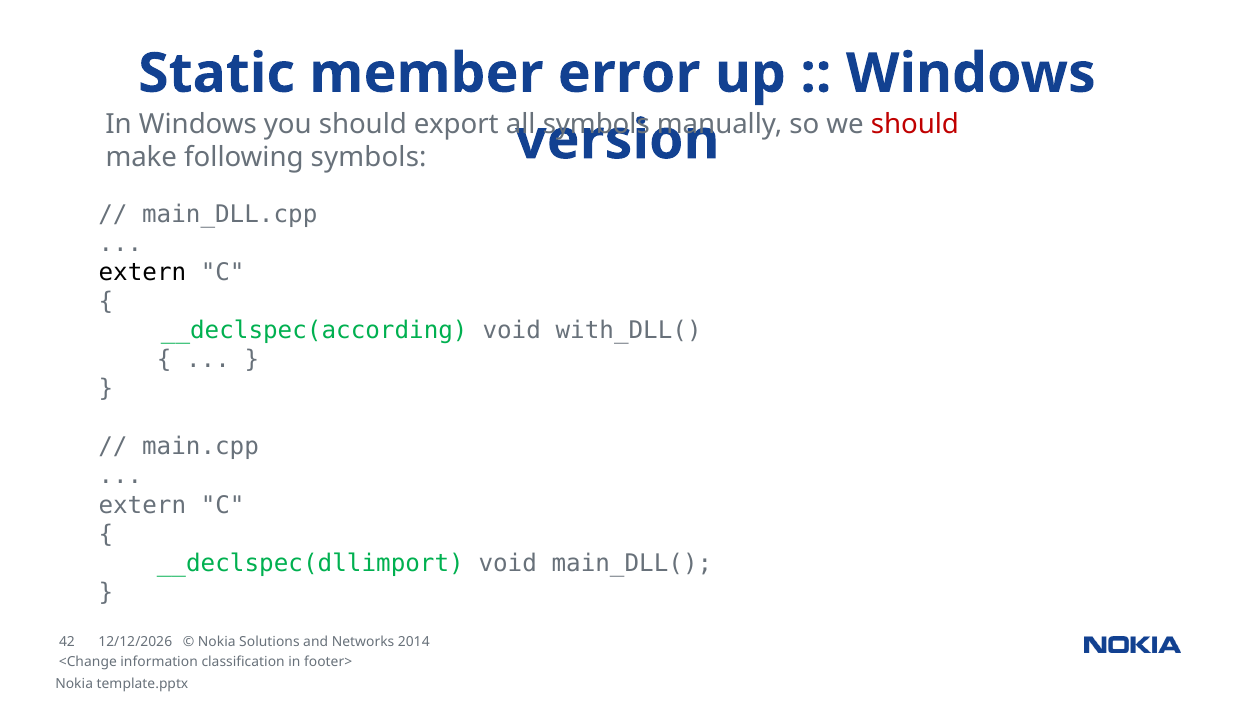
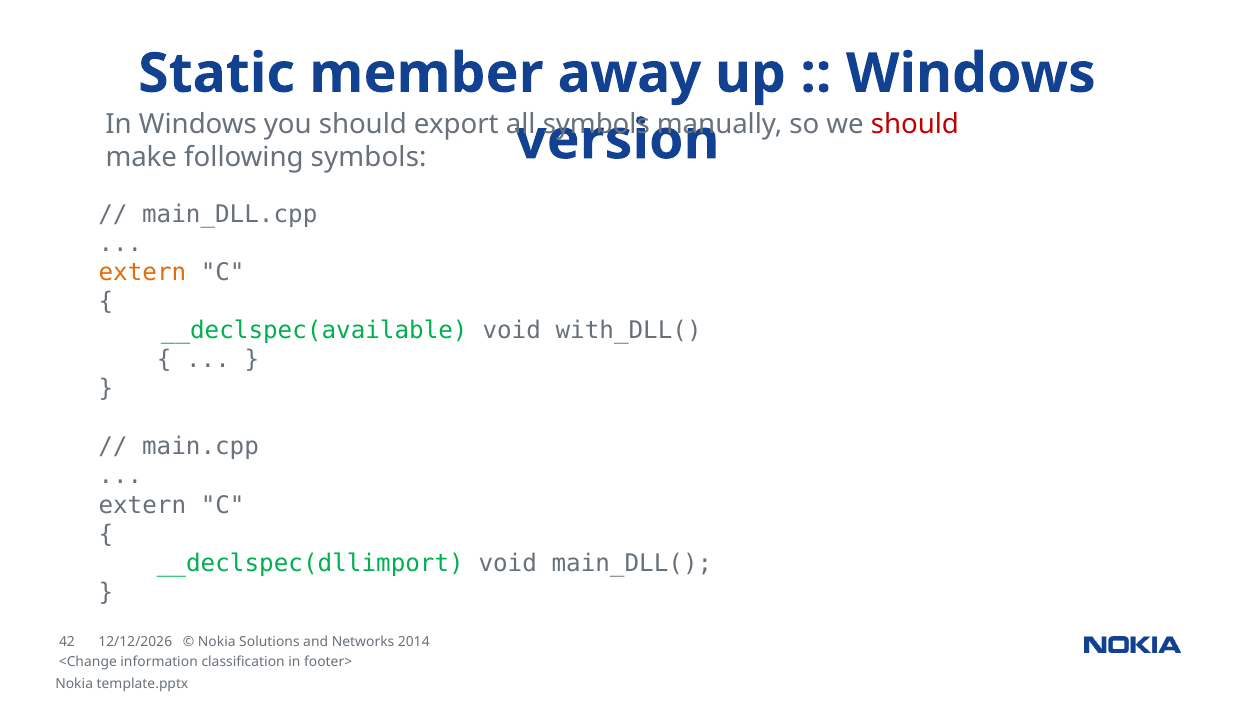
error: error -> away
extern at (142, 272) colour: black -> orange
__declspec(according: __declspec(according -> __declspec(available
